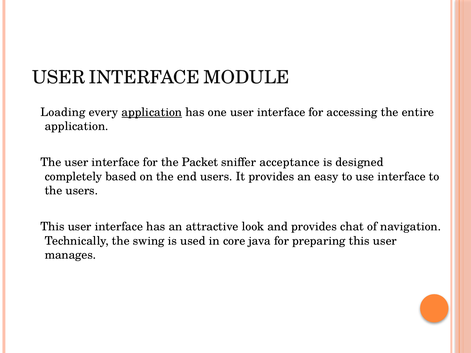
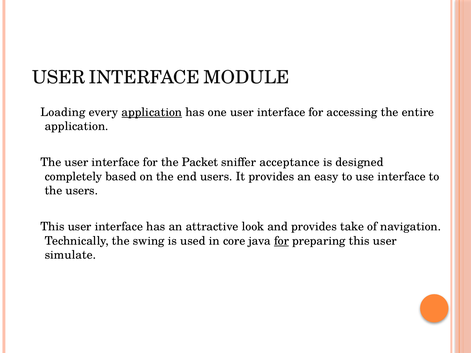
chat: chat -> take
for at (281, 241) underline: none -> present
manages: manages -> simulate
